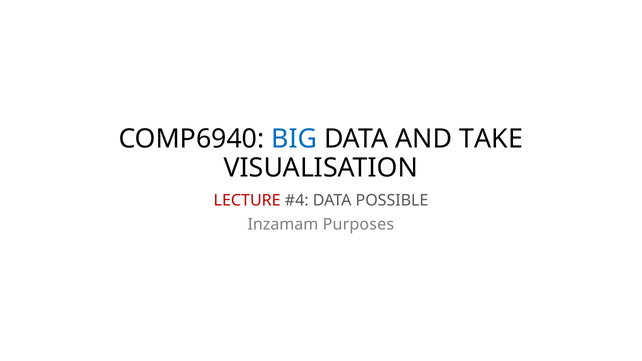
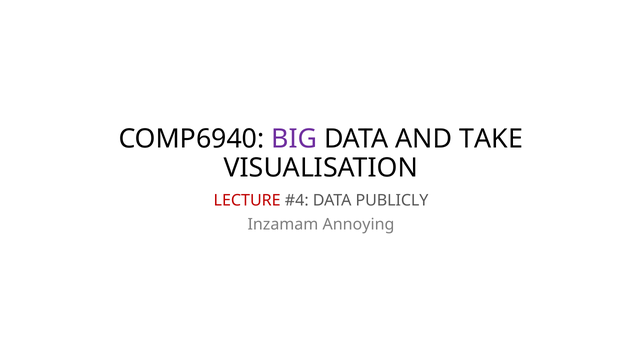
BIG colour: blue -> purple
POSSIBLE: POSSIBLE -> PUBLICLY
Purposes: Purposes -> Annoying
